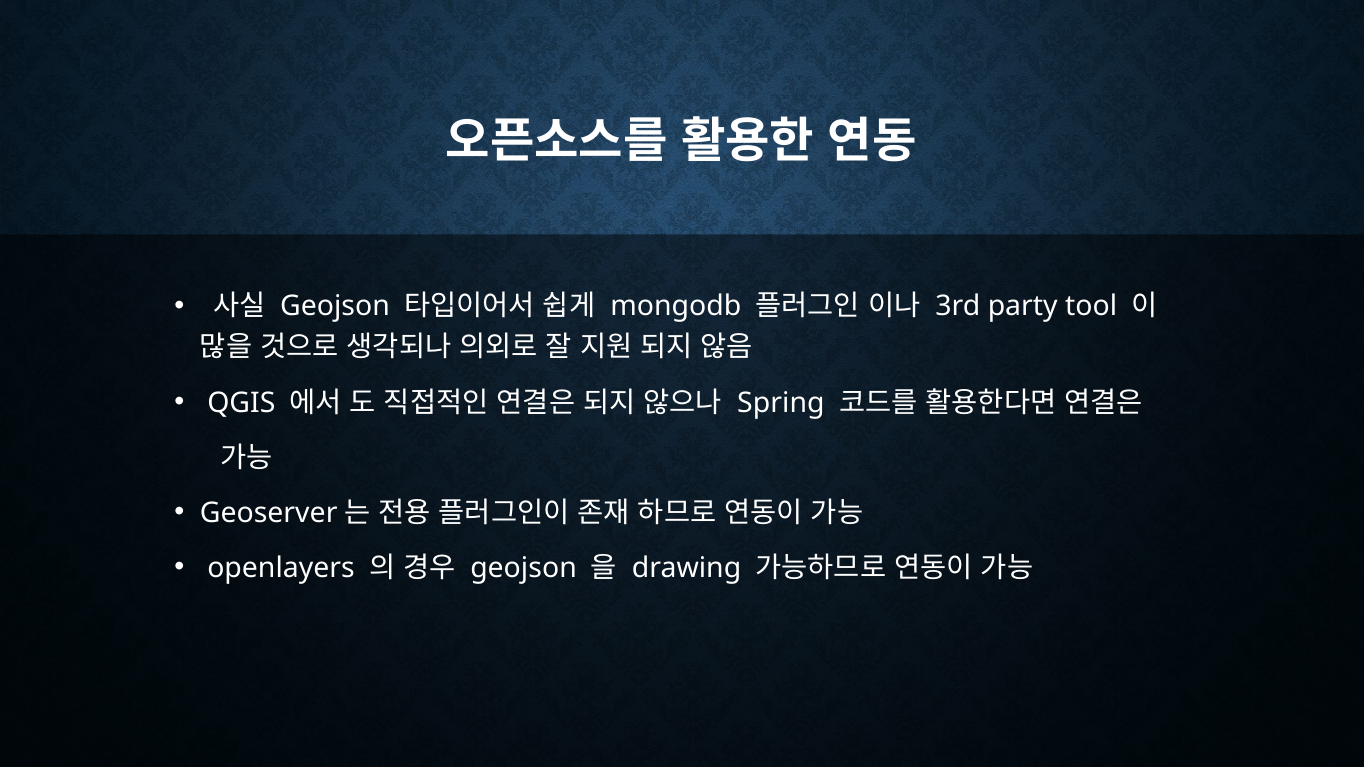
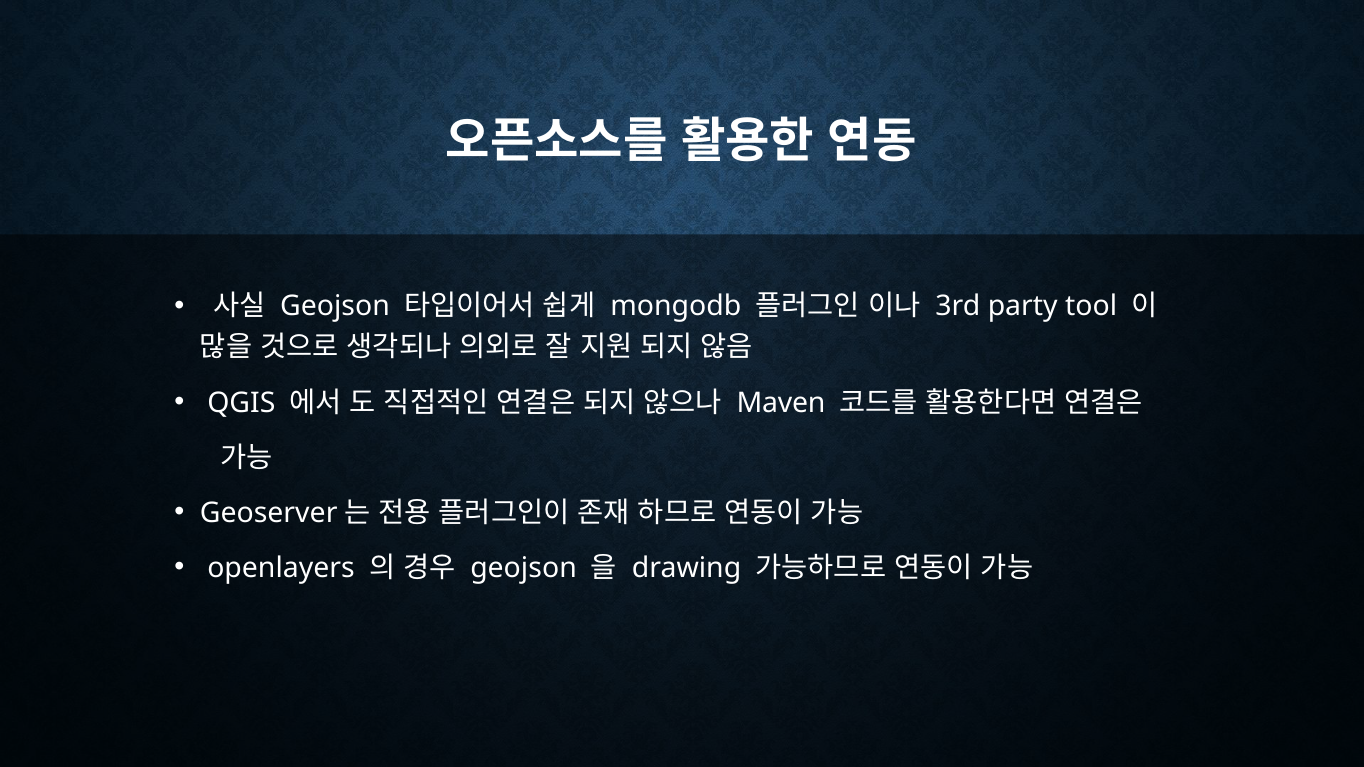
Spring: Spring -> Maven
